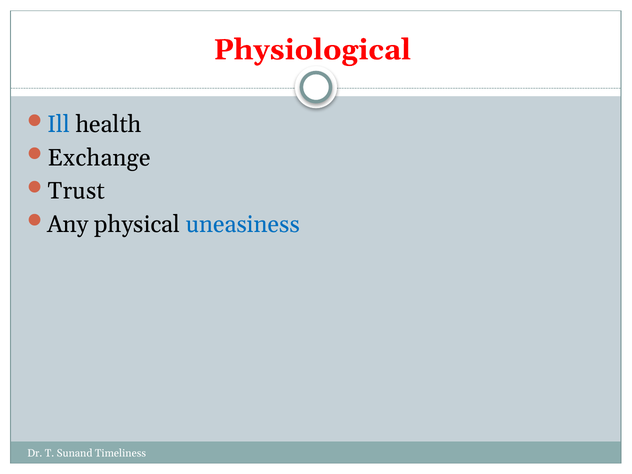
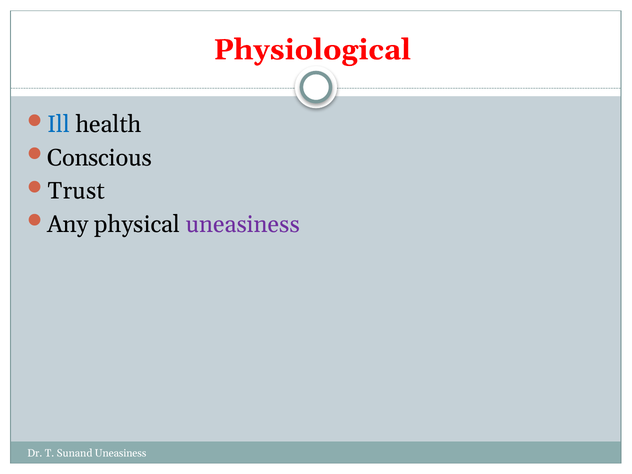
Exchange: Exchange -> Conscious
uneasiness at (243, 224) colour: blue -> purple
Sunand Timeliness: Timeliness -> Uneasiness
